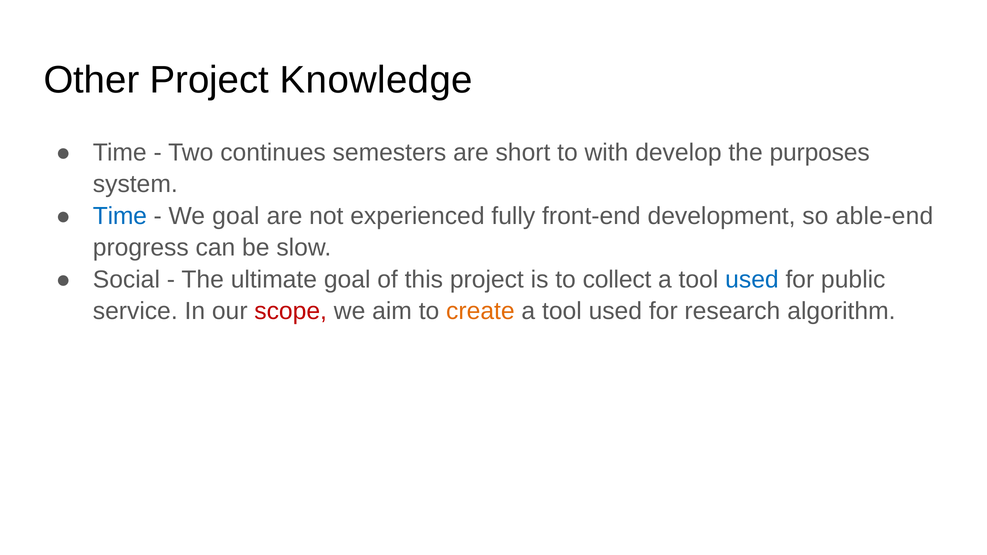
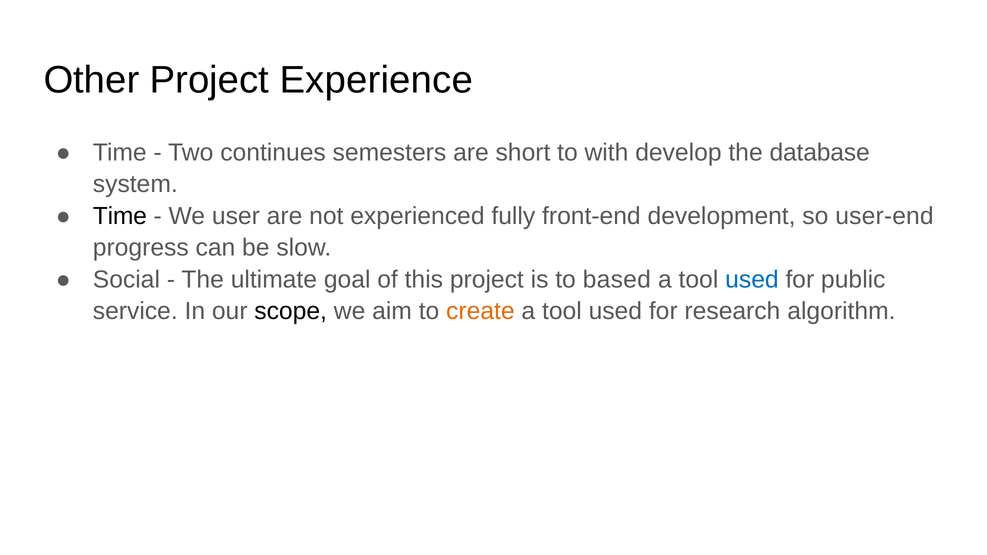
Knowledge: Knowledge -> Experience
purposes: purposes -> database
Time at (120, 216) colour: blue -> black
We goal: goal -> user
able-end: able-end -> user-end
collect: collect -> based
scope colour: red -> black
